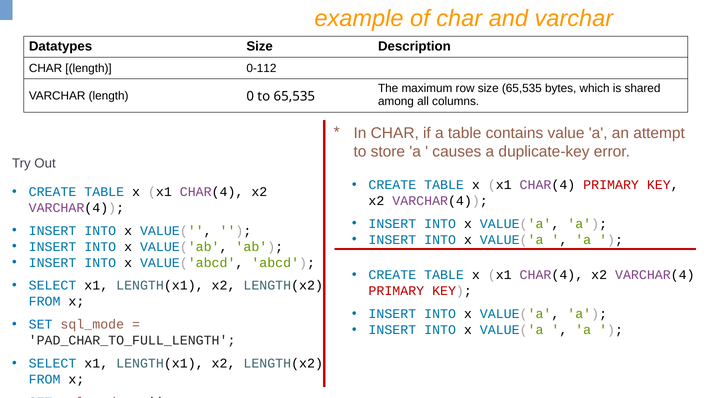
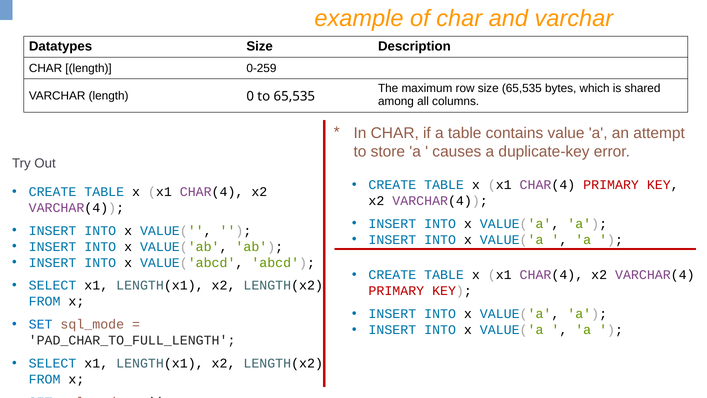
0-112: 0-112 -> 0-259
